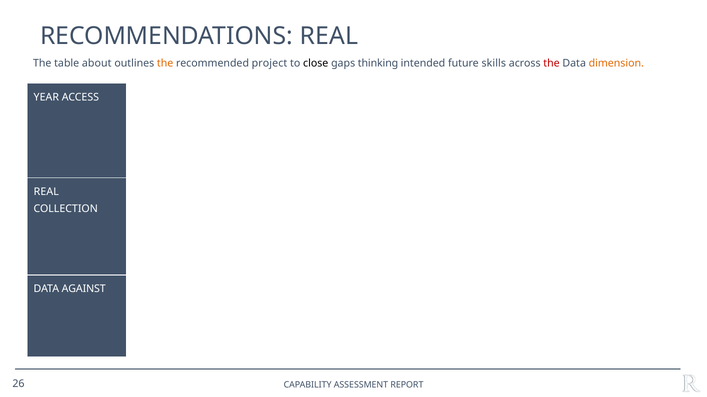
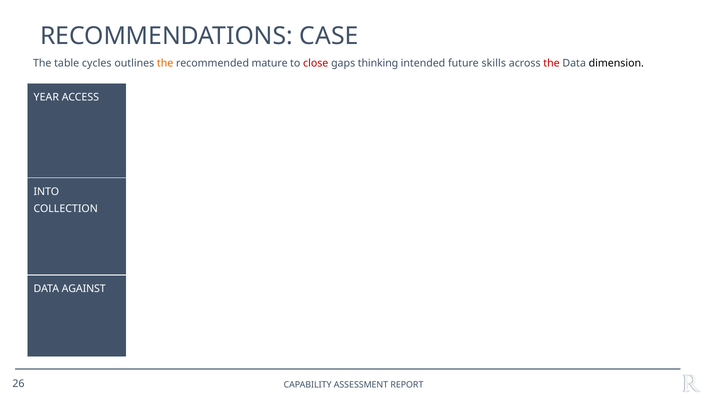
RECOMMENDATIONS REAL: REAL -> CASE
about: about -> cycles
project: project -> mature
close colour: black -> red
dimension colour: orange -> black
REAL at (46, 192): REAL -> INTO
